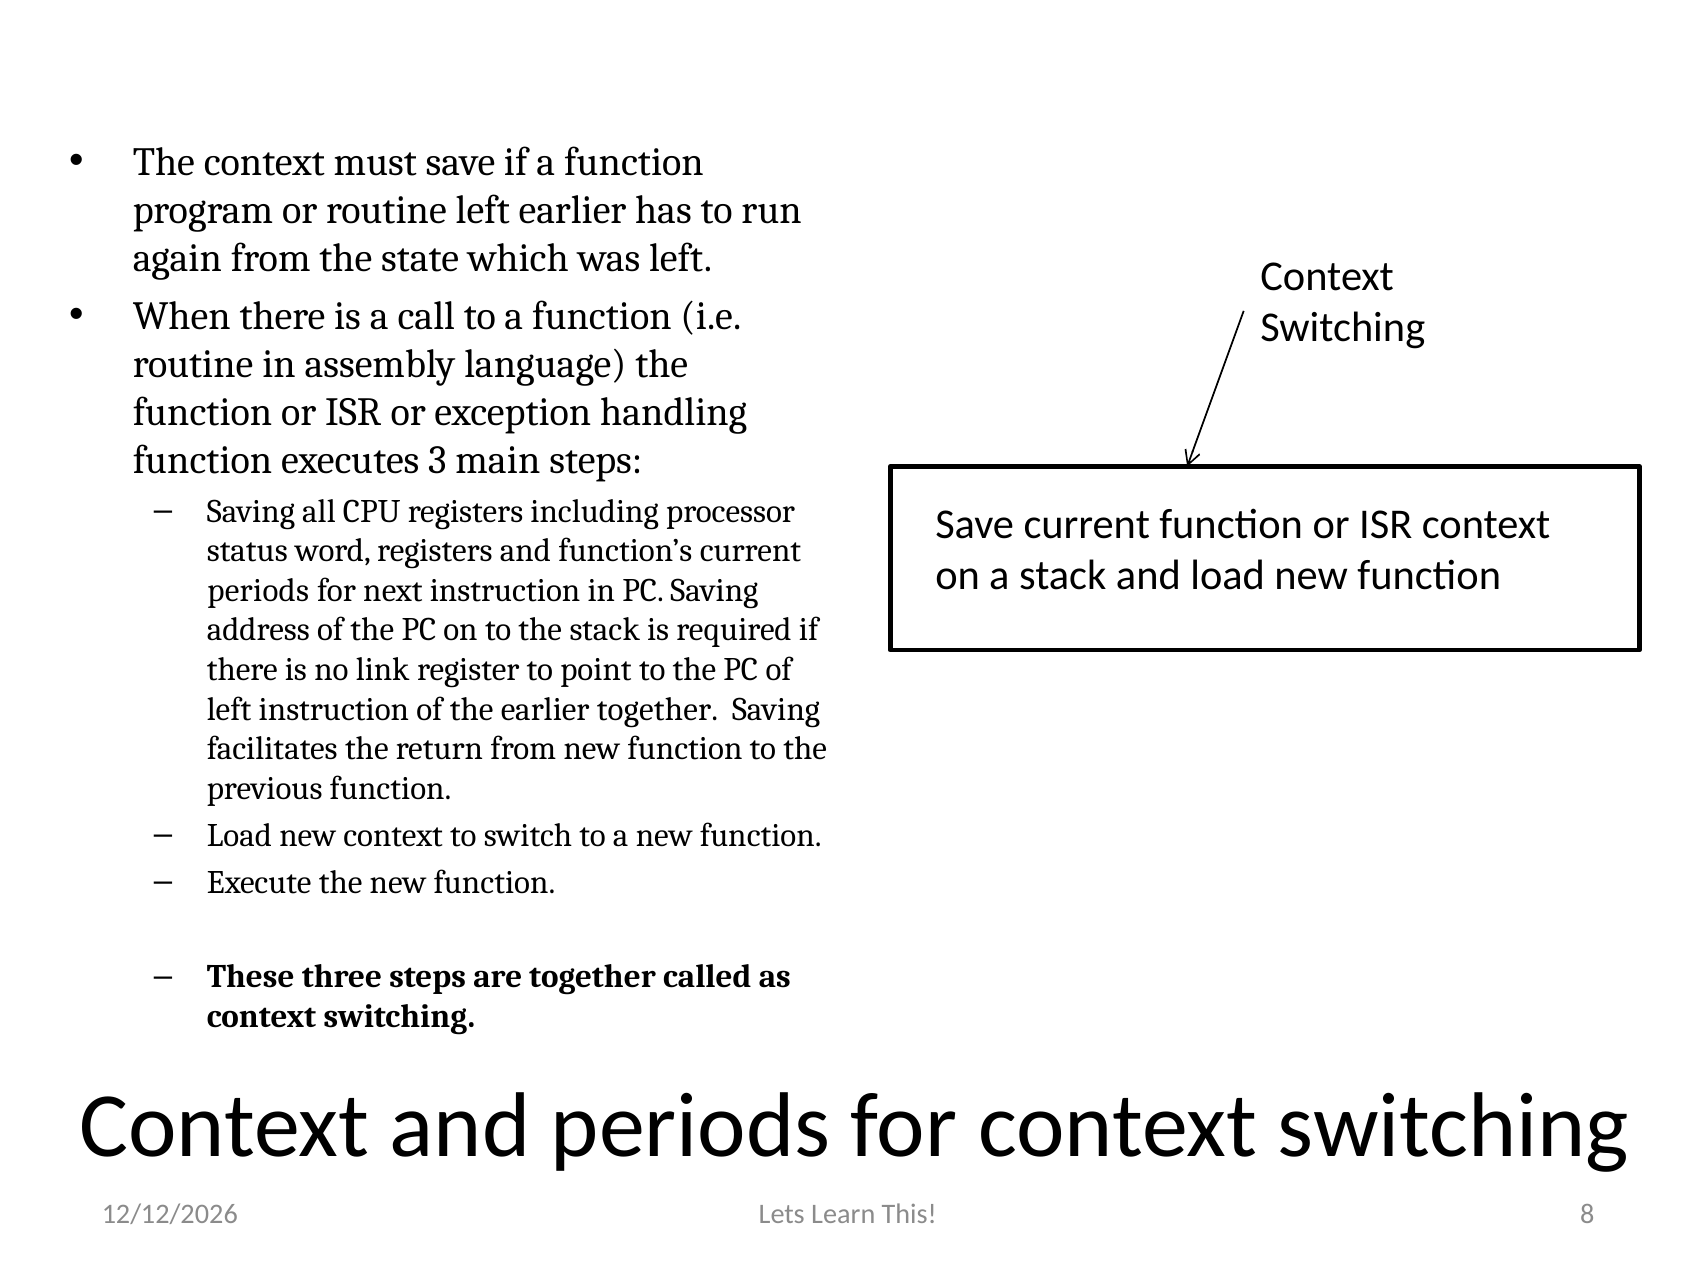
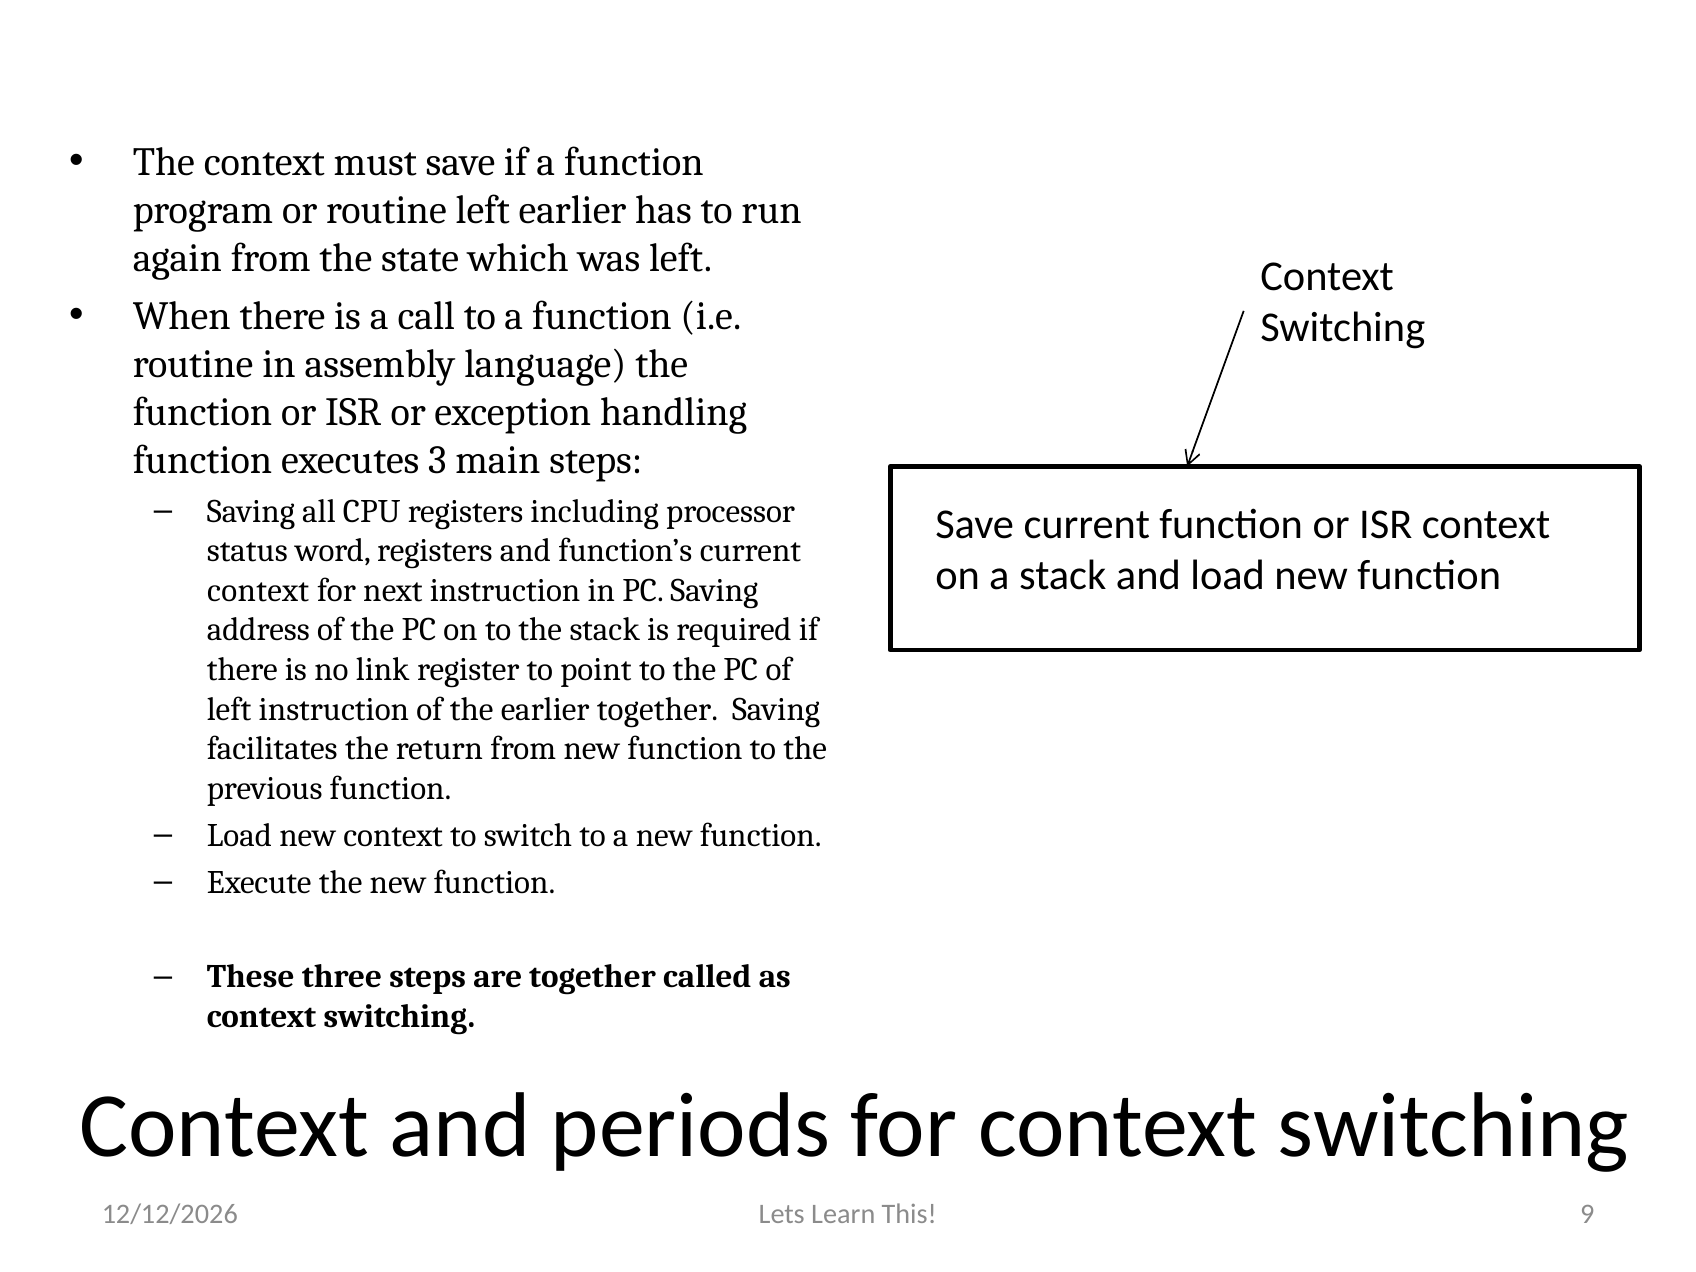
periods at (258, 590): periods -> context
8: 8 -> 9
